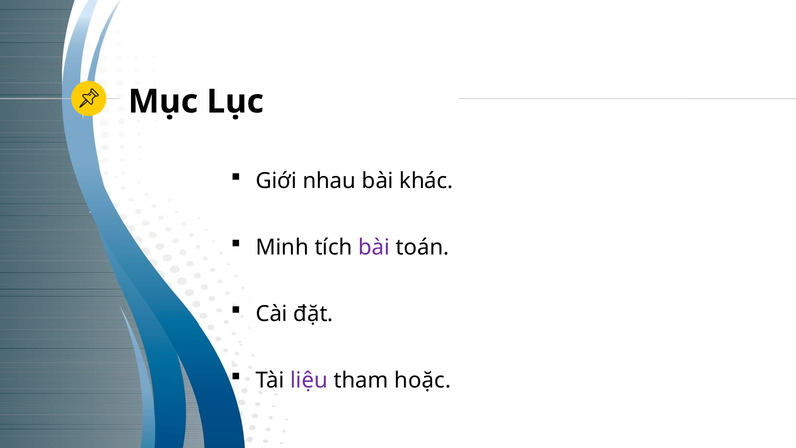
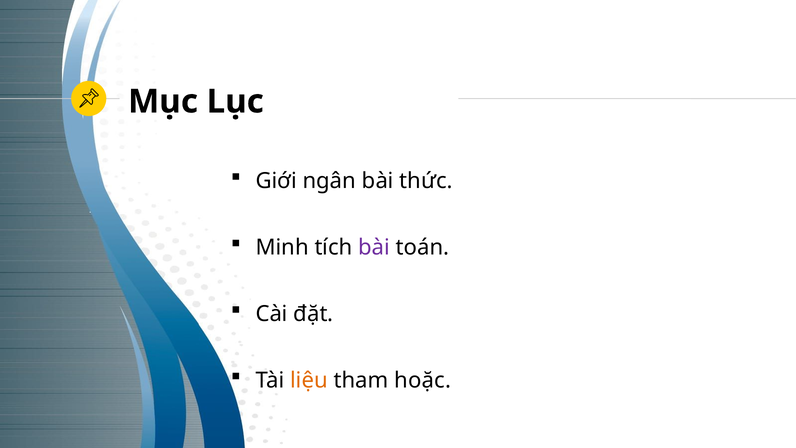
nhau: nhau -> ngân
khác: khác -> thức
liệu colour: purple -> orange
